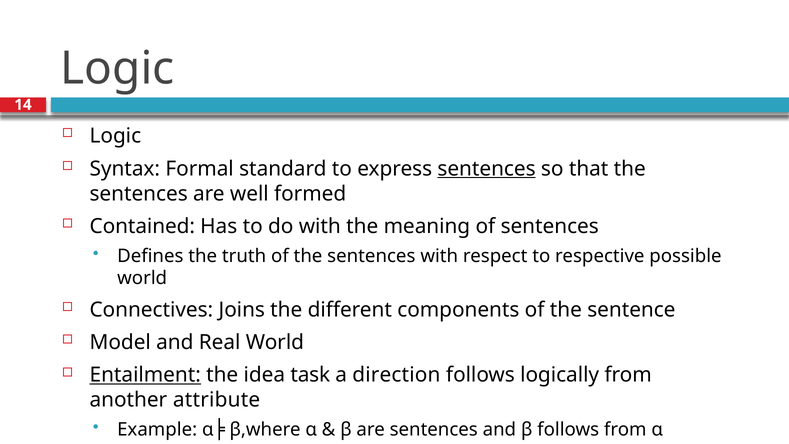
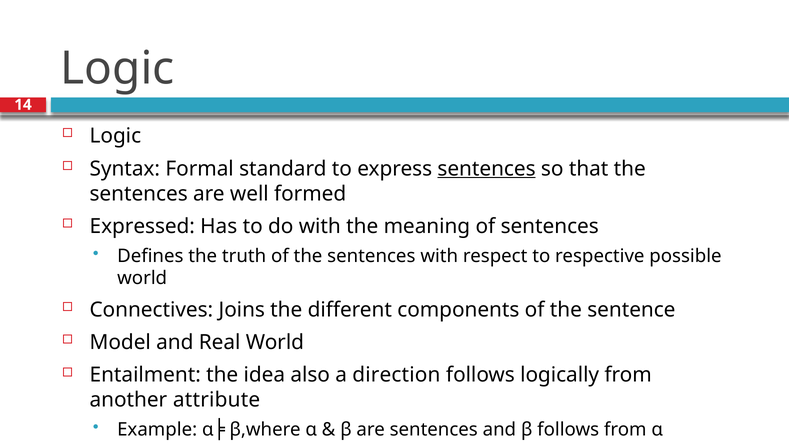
Contained: Contained -> Expressed
Entailment underline: present -> none
task: task -> also
